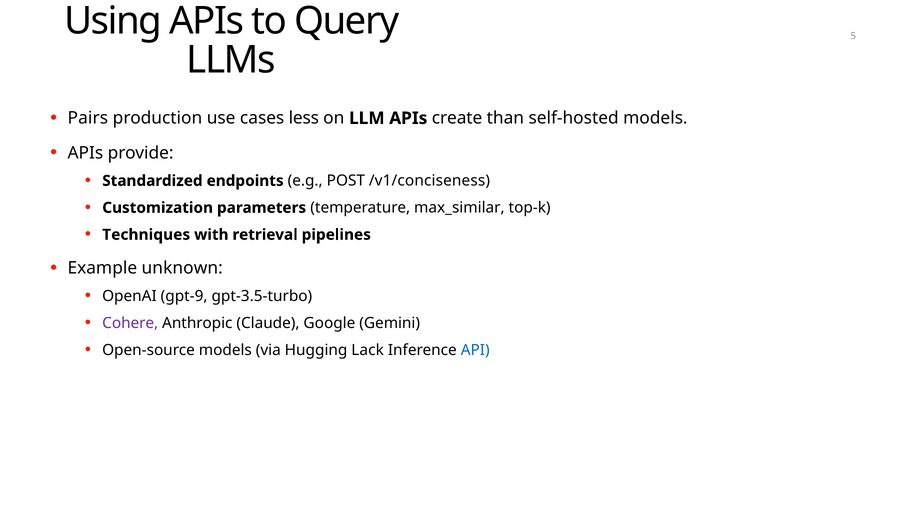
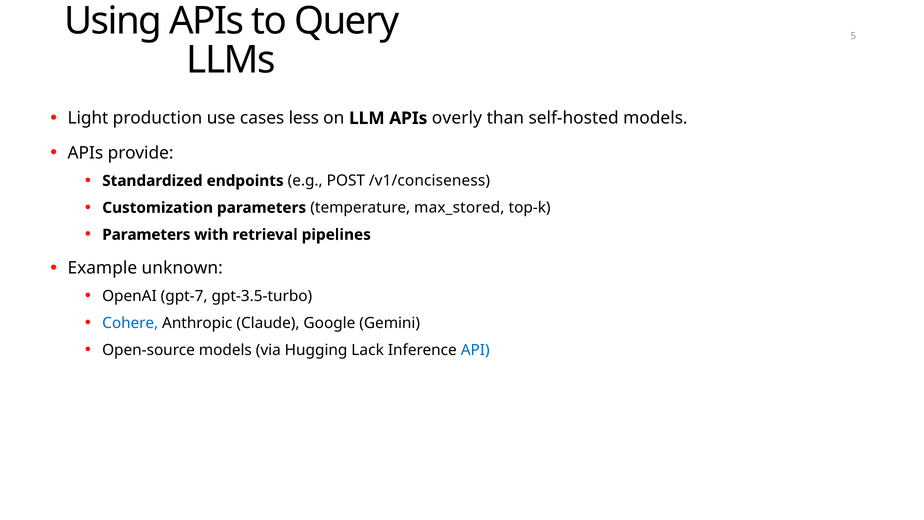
Pairs: Pairs -> Light
create: create -> overly
max_similar: max_similar -> max_stored
Techniques at (146, 235): Techniques -> Parameters
gpt-9: gpt-9 -> gpt-7
Cohere colour: purple -> blue
